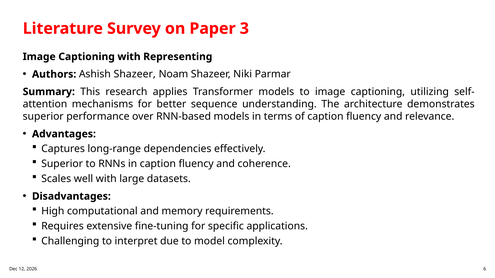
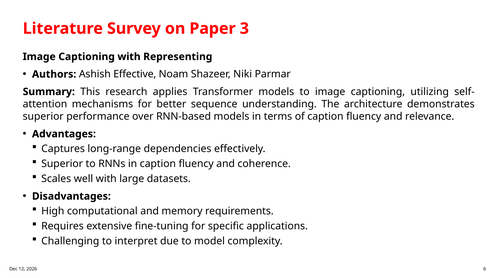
Ashish Shazeer: Shazeer -> Effective
